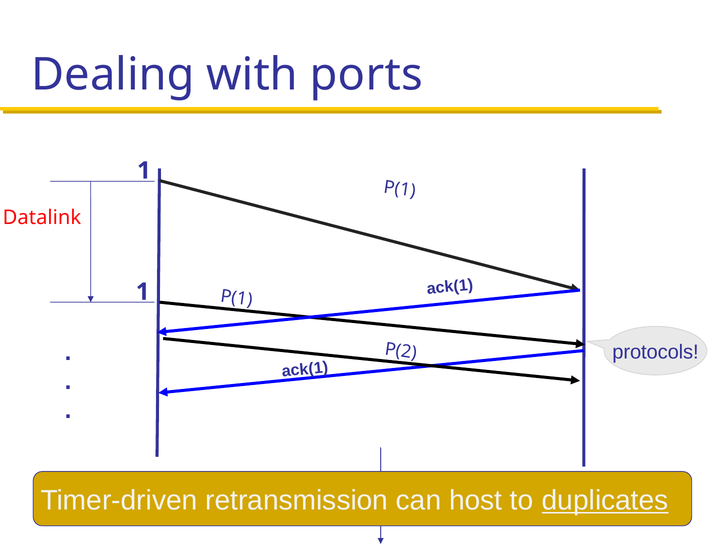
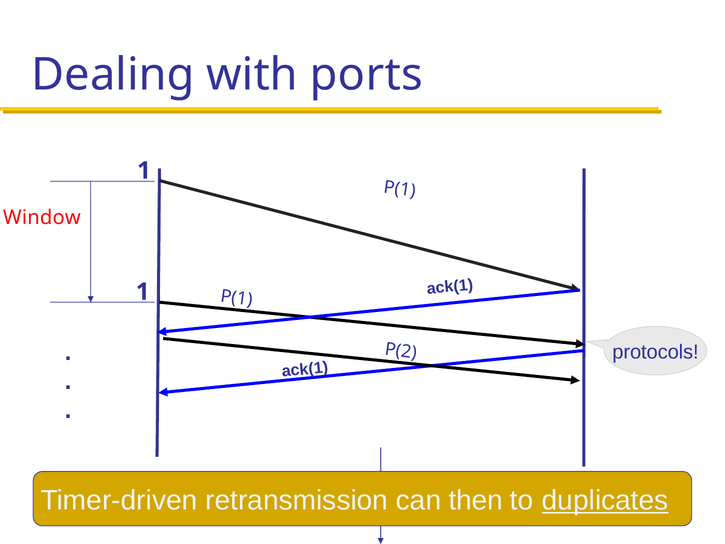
Datalink: Datalink -> Window
host: host -> then
